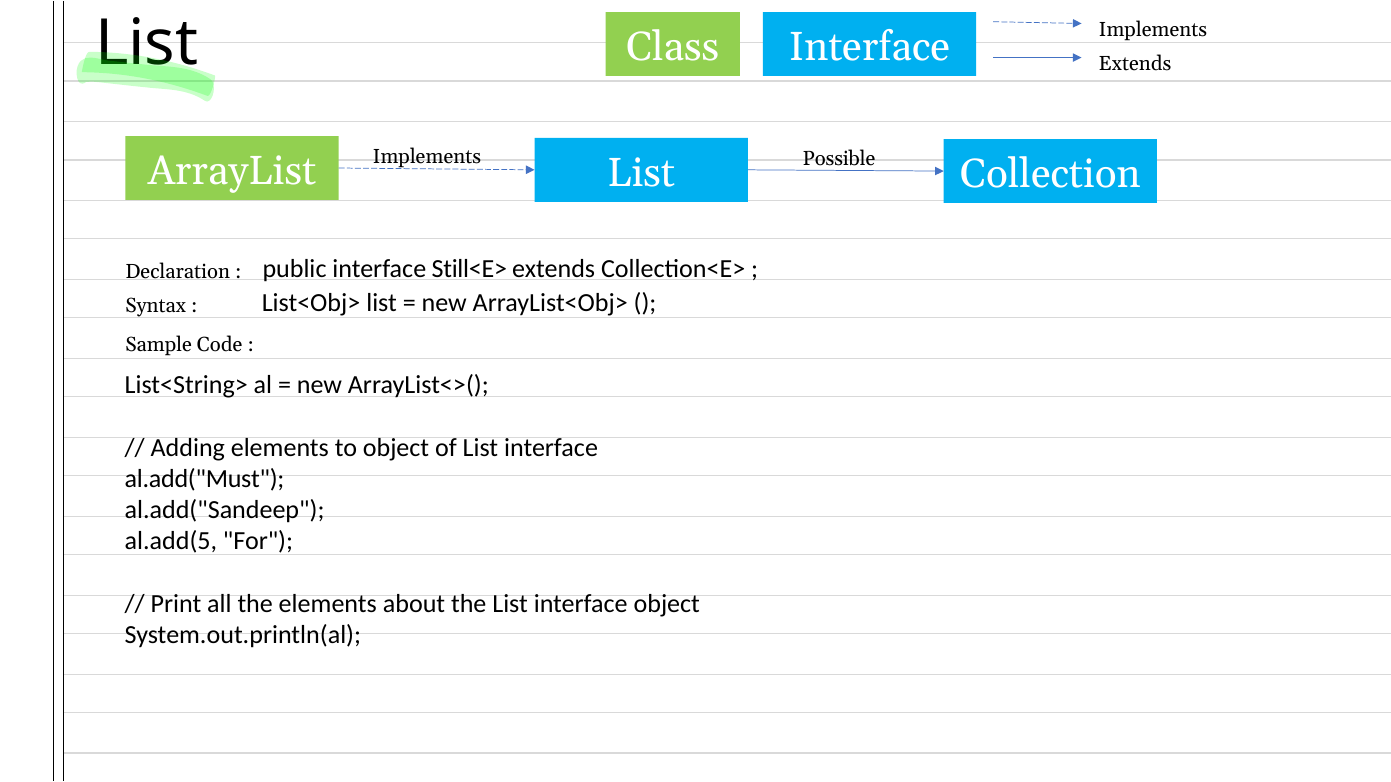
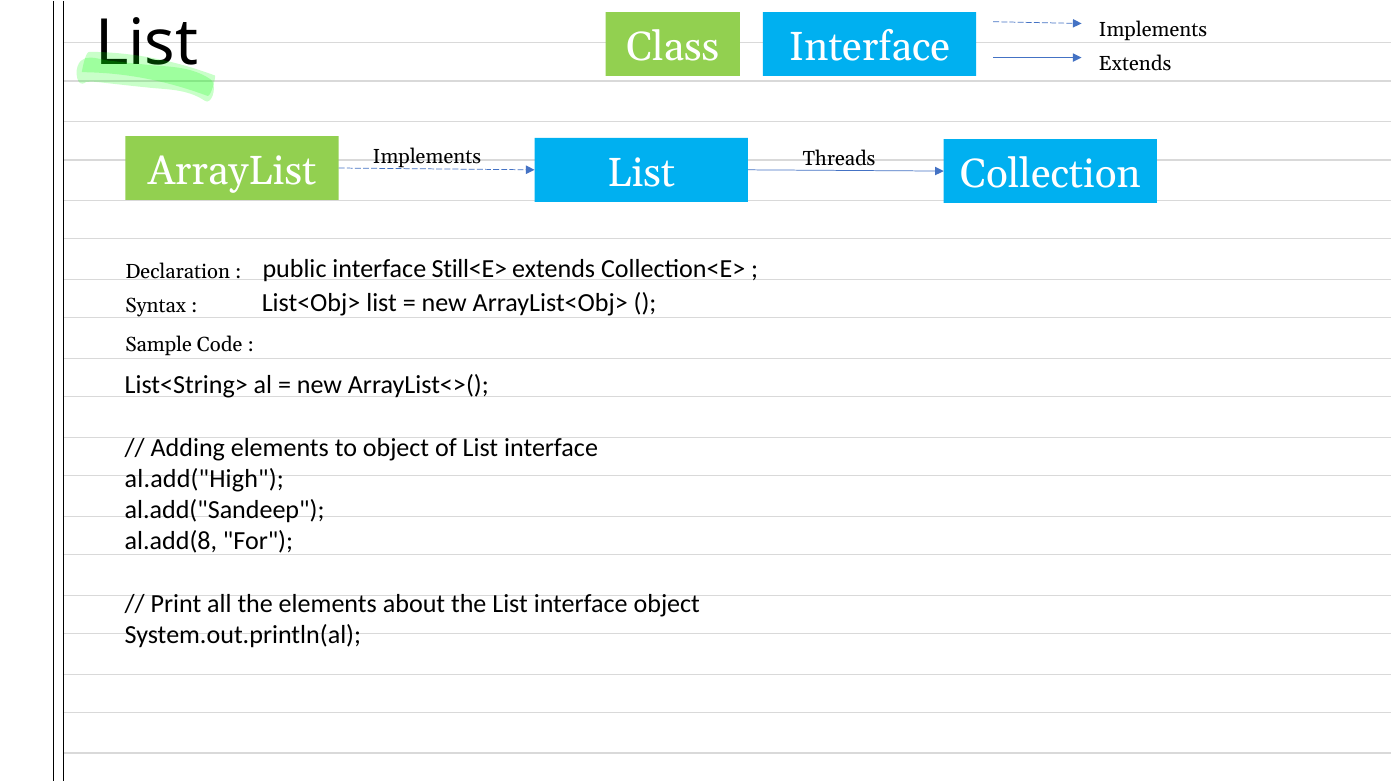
Possible: Possible -> Threads
al.add("Must: al.add("Must -> al.add("High
al.add(5: al.add(5 -> al.add(8
